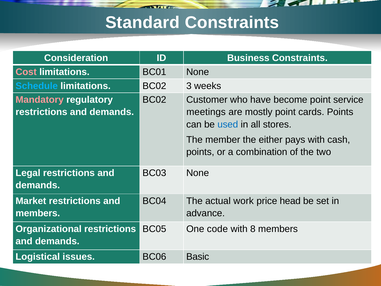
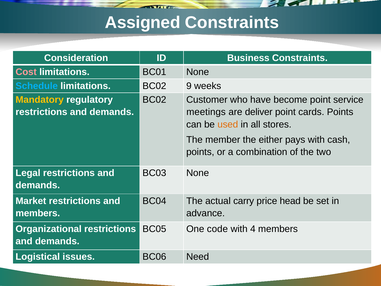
Standard: Standard -> Assigned
3: 3 -> 9
Mandatory colour: pink -> yellow
mostly: mostly -> deliver
used colour: blue -> orange
work: work -> carry
8: 8 -> 4
Basic: Basic -> Need
